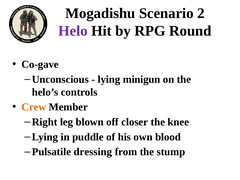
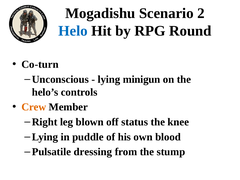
Helo colour: purple -> blue
Co-gave: Co-gave -> Co-turn
closer: closer -> status
